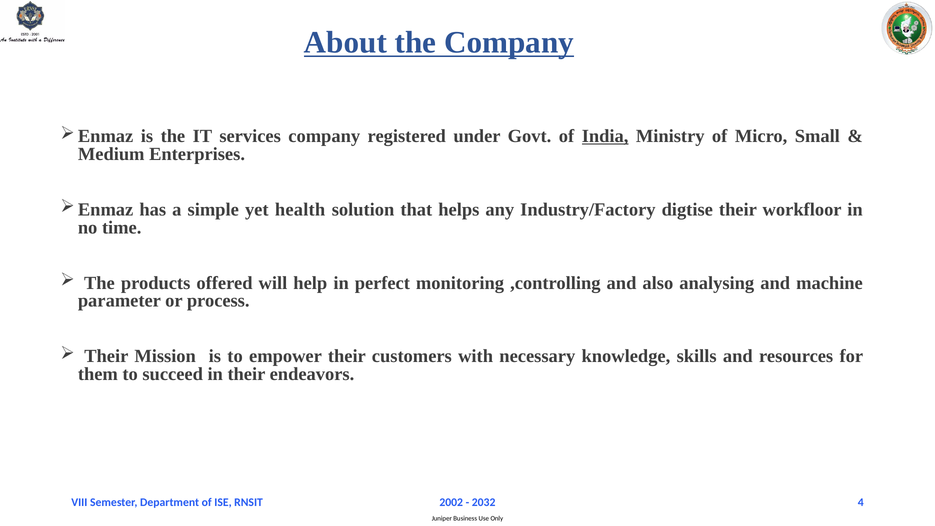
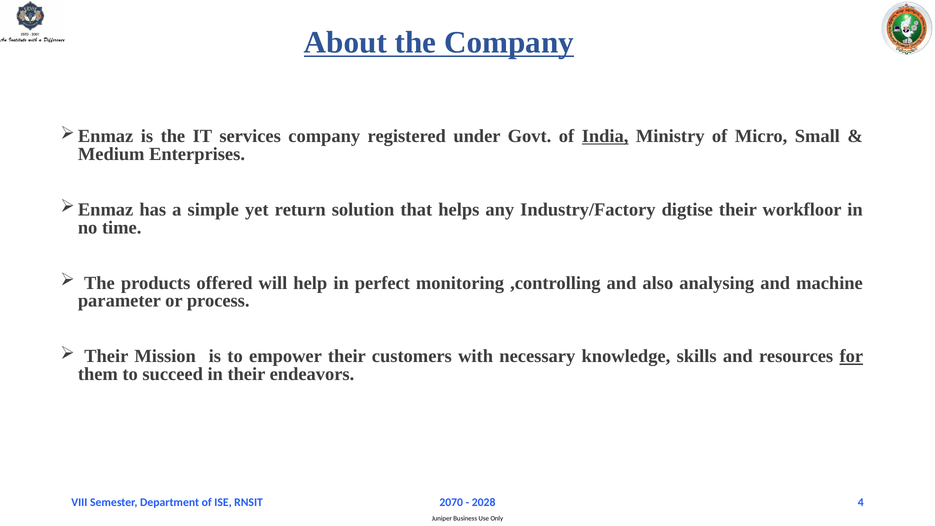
health: health -> return
for underline: none -> present
2002: 2002 -> 2070
2032: 2032 -> 2028
